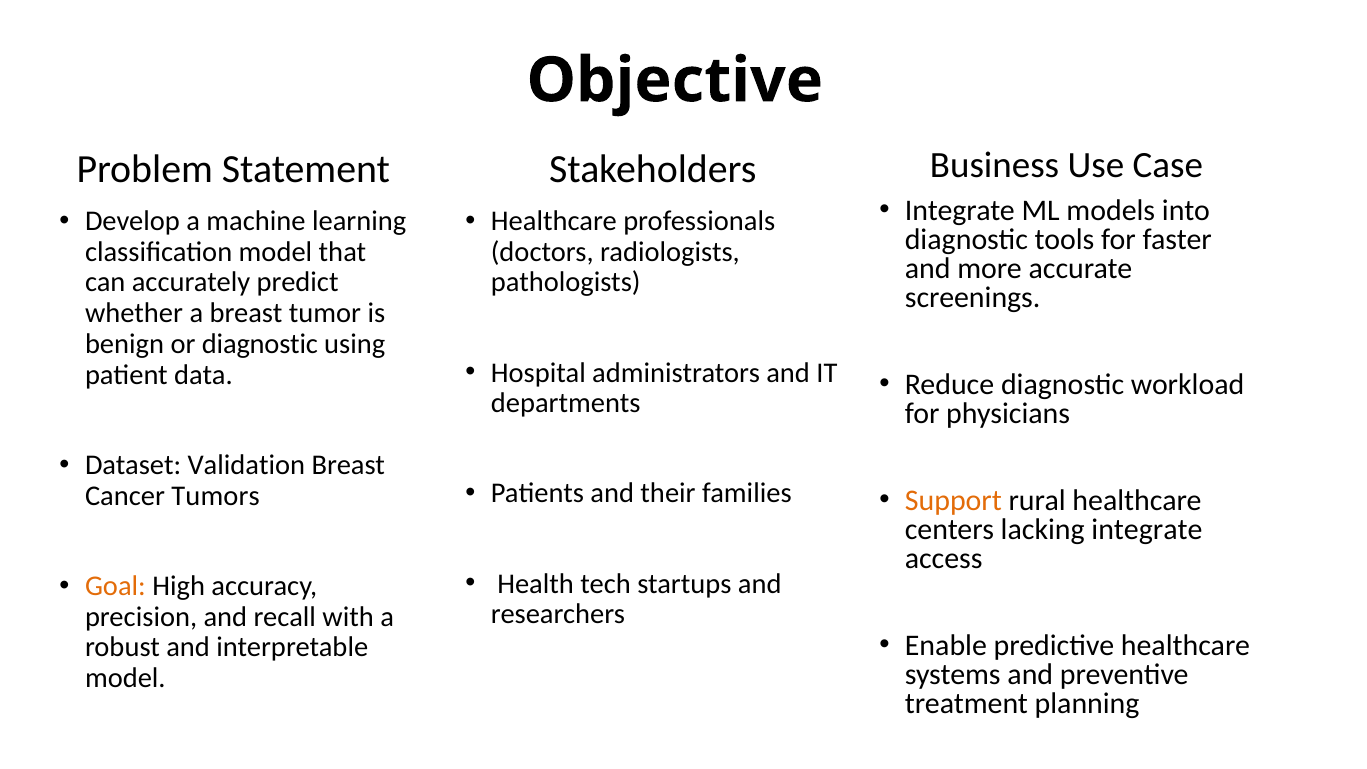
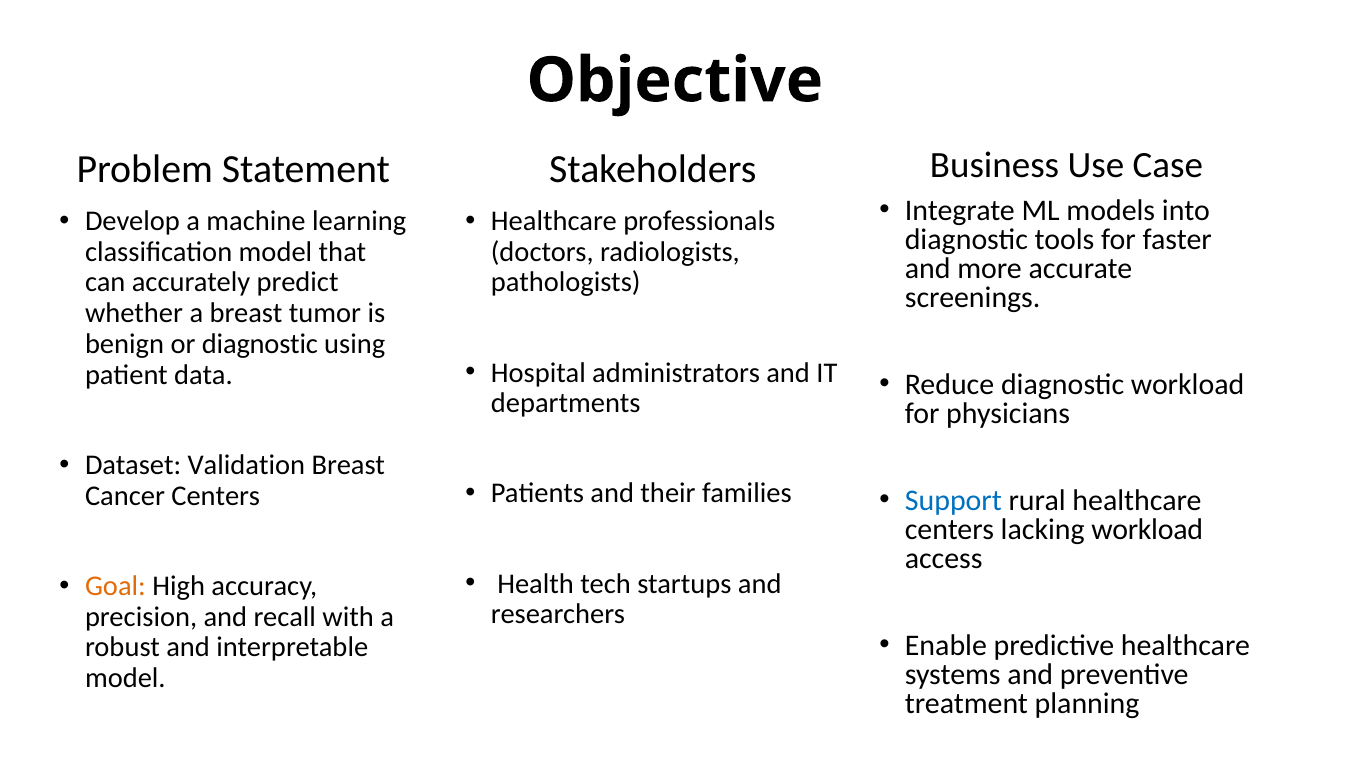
Cancer Tumors: Tumors -> Centers
Support colour: orange -> blue
lacking integrate: integrate -> workload
